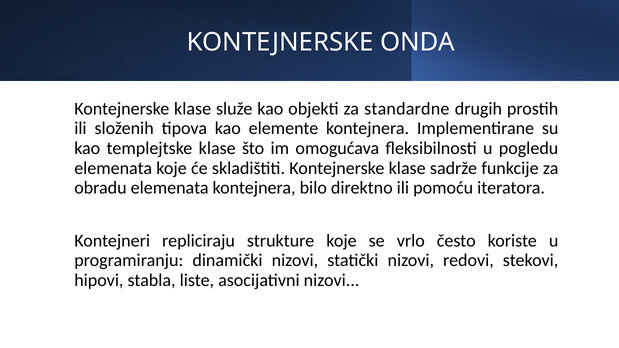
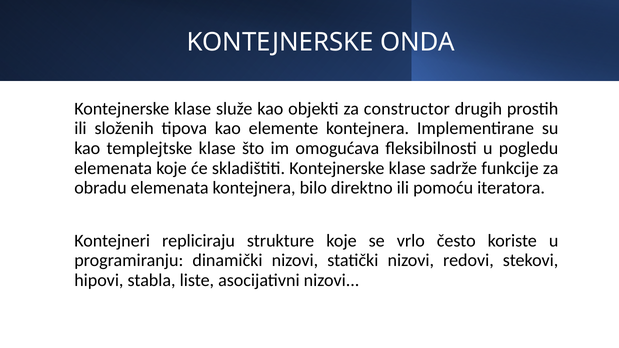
standardne: standardne -> constructor
